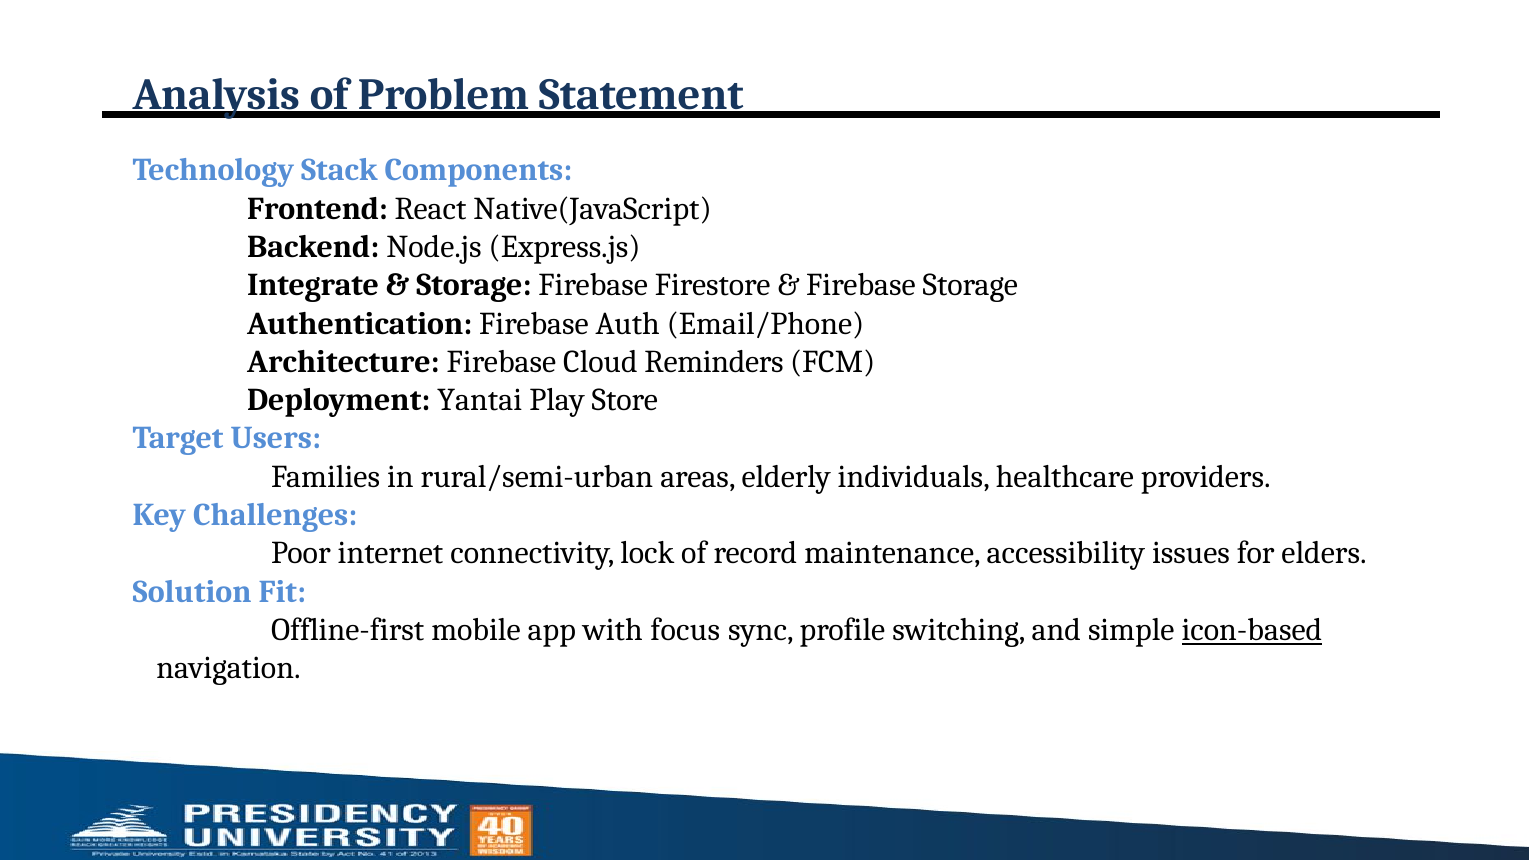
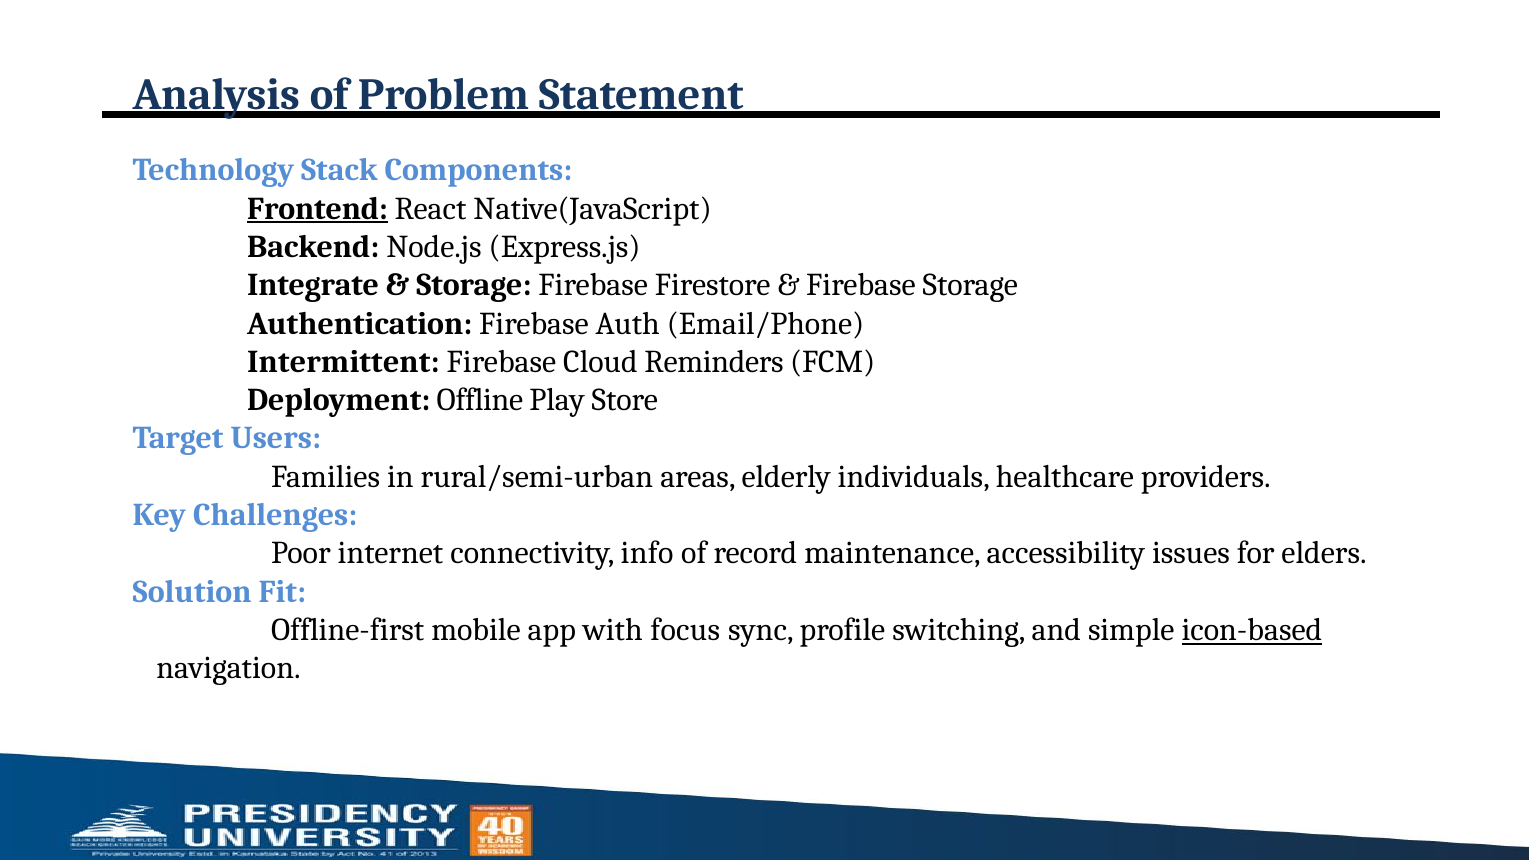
Frontend underline: none -> present
Architecture: Architecture -> Intermittent
Yantai: Yantai -> Offline
lock: lock -> info
